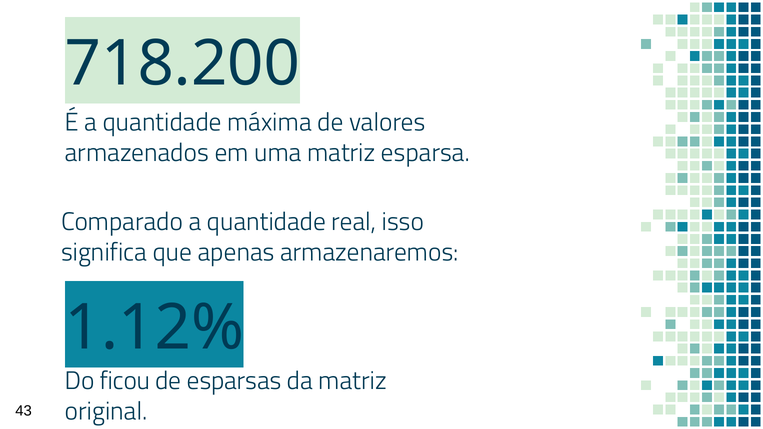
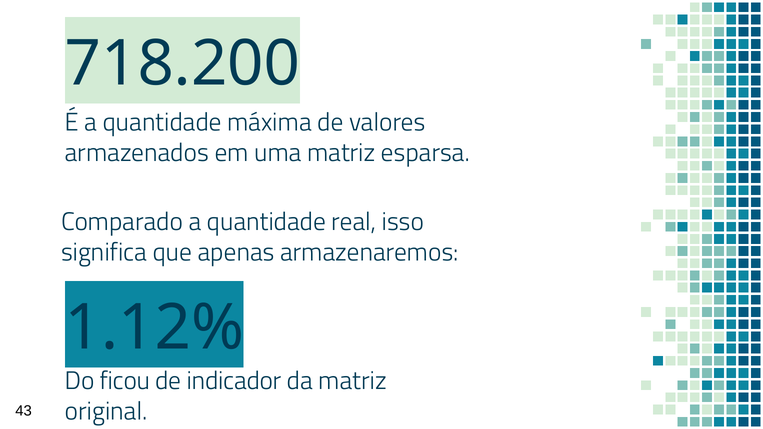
esparsas: esparsas -> indicador
